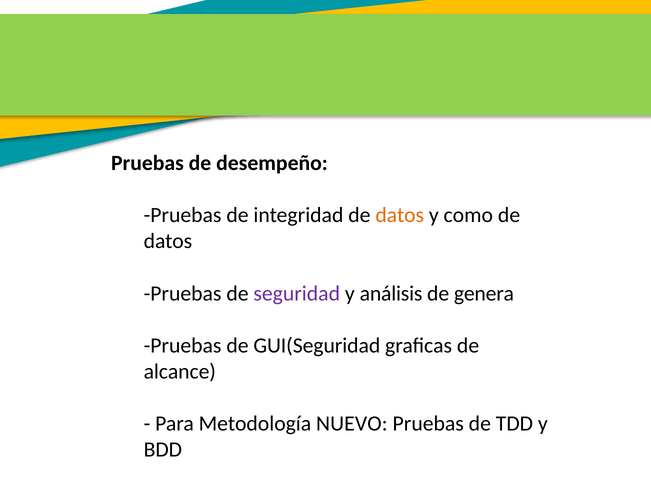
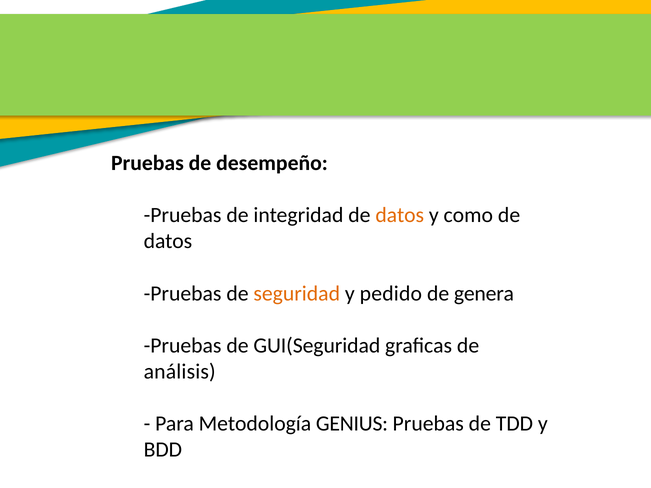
seguridad colour: purple -> orange
análisis: análisis -> pedido
alcance: alcance -> análisis
NUEVO: NUEVO -> GENIUS
